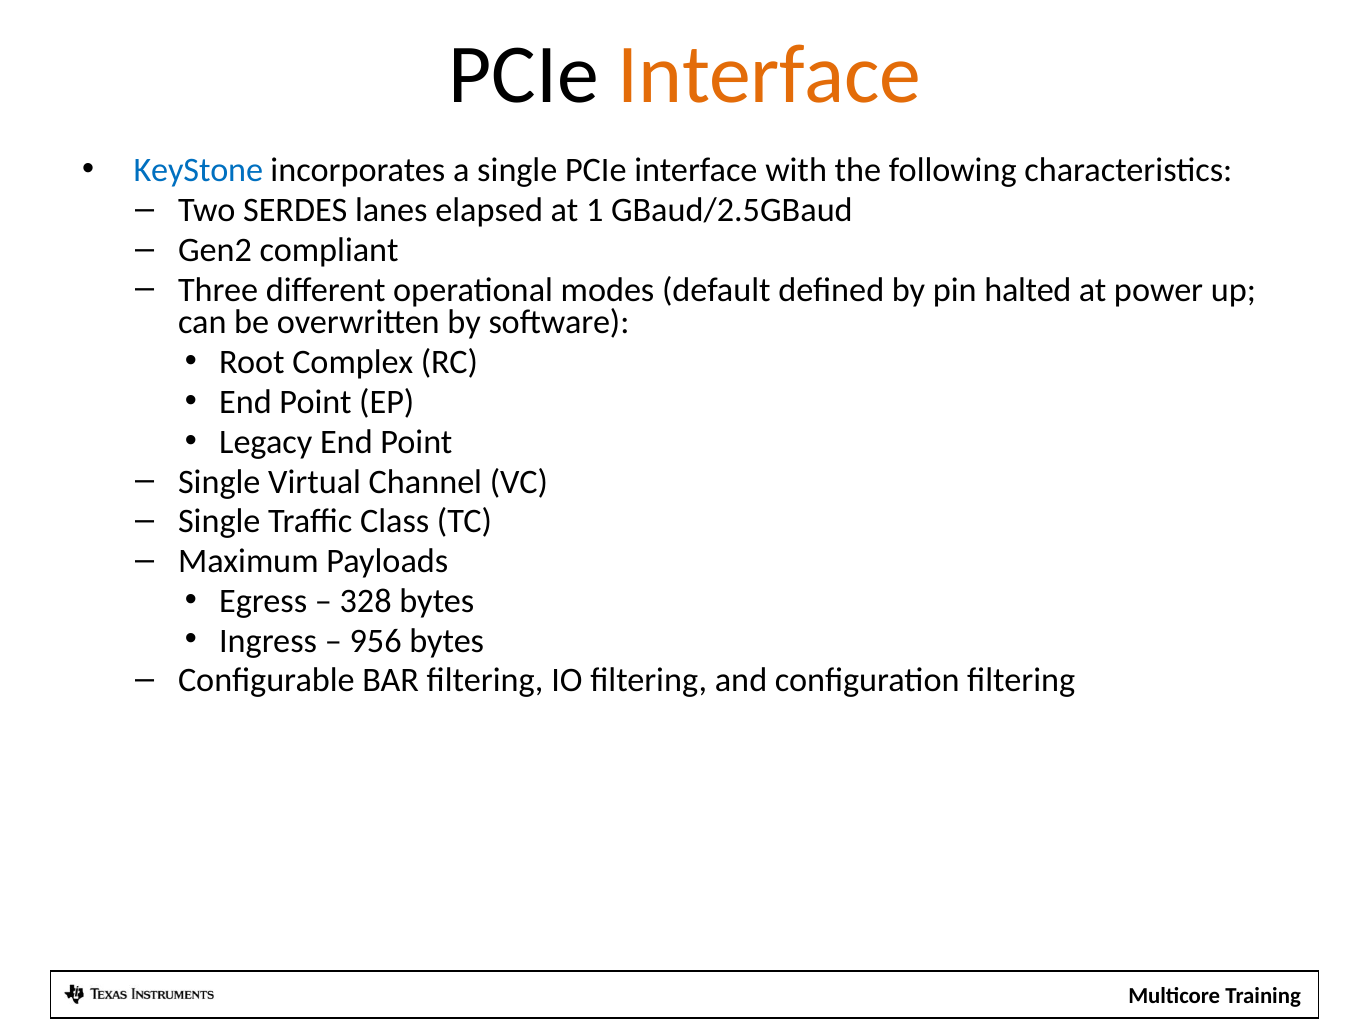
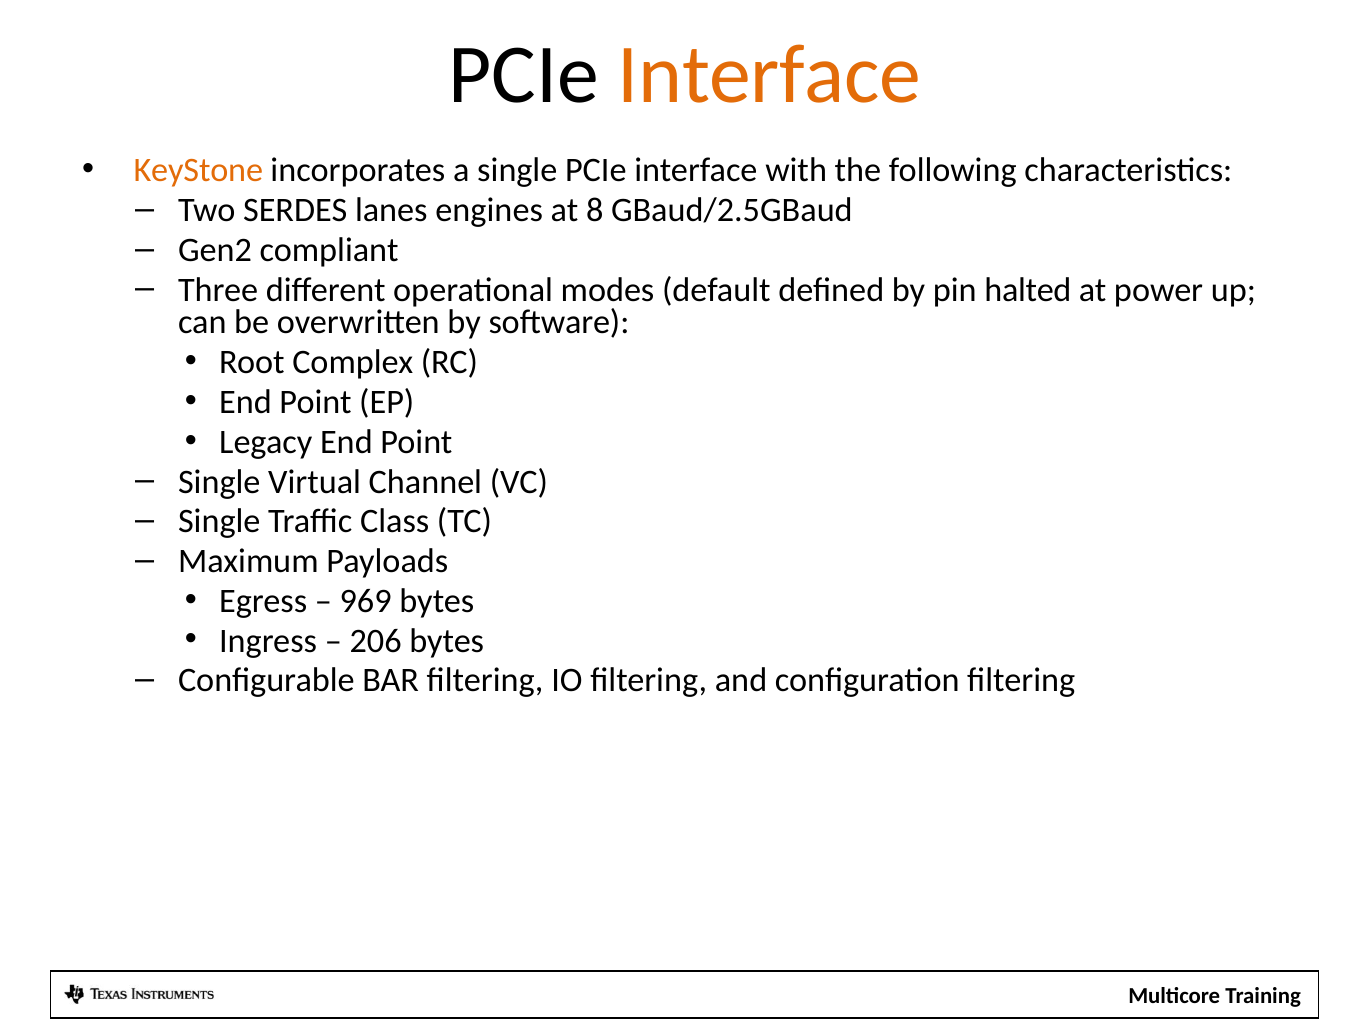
KeyStone colour: blue -> orange
elapsed: elapsed -> engines
1: 1 -> 8
328: 328 -> 969
956: 956 -> 206
